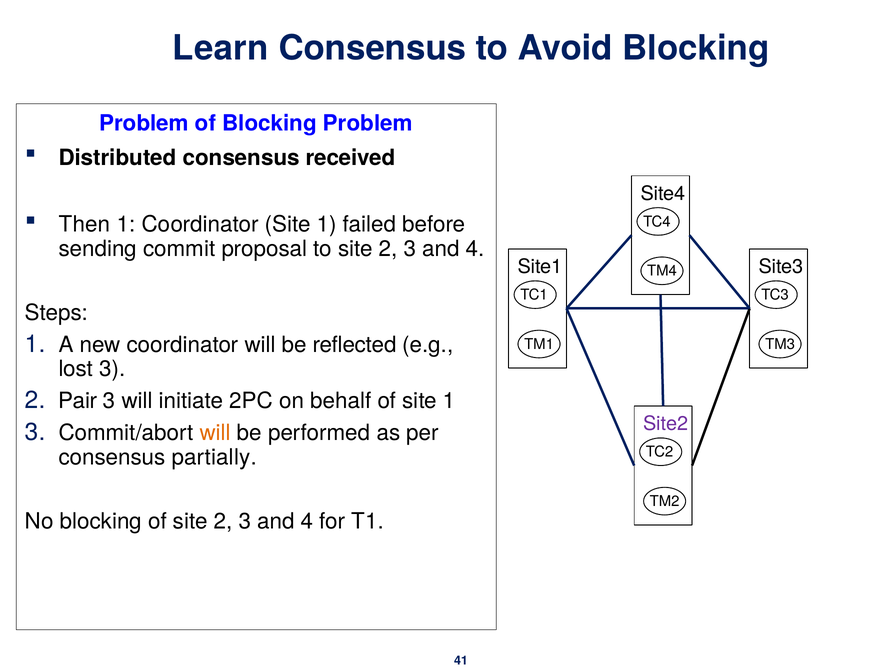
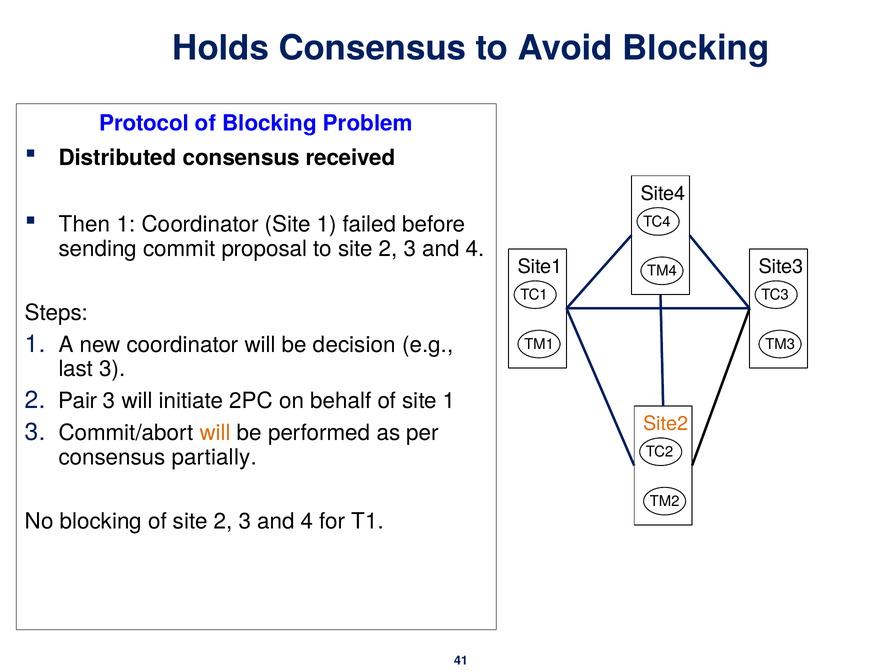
Learn: Learn -> Holds
Problem at (144, 123): Problem -> Protocol
reflected: reflected -> decision
lost: lost -> last
Site2 colour: purple -> orange
